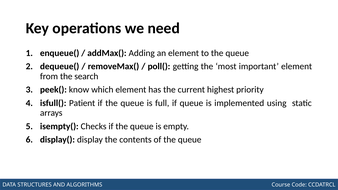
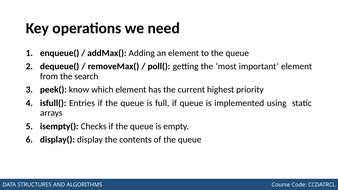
Patient: Patient -> Entries
